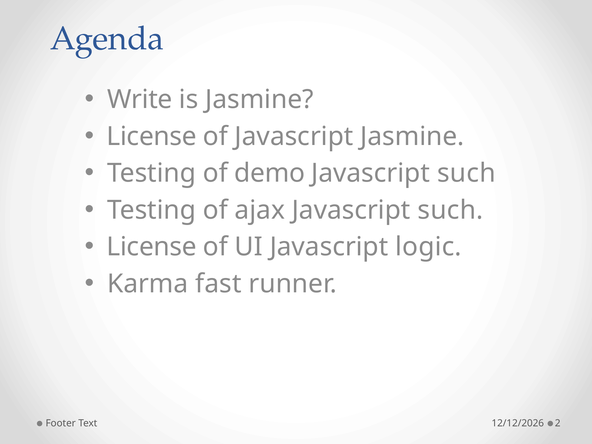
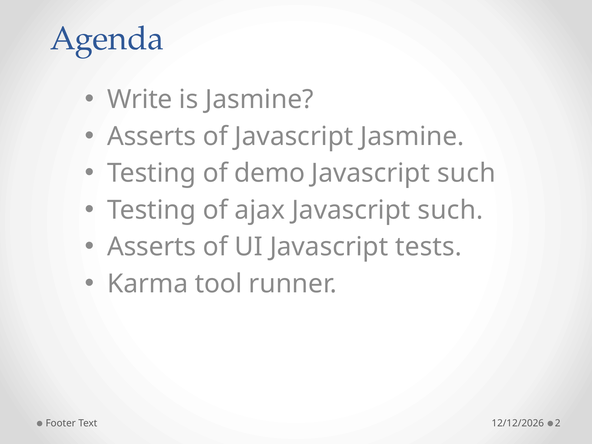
License at (152, 136): License -> Asserts
License at (152, 247): License -> Asserts
logic: logic -> tests
fast: fast -> tool
